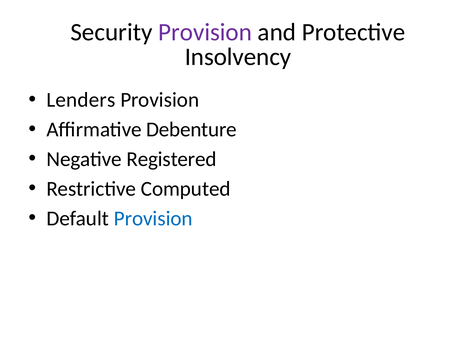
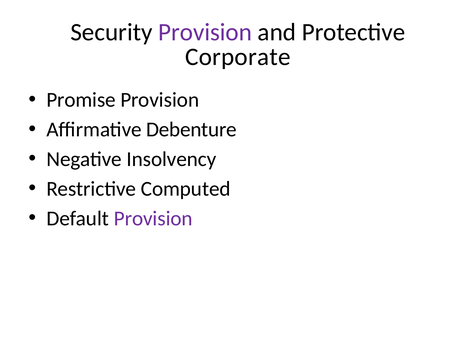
Insolvency: Insolvency -> Corporate
Lenders: Lenders -> Promise
Registered: Registered -> Insolvency
Provision at (153, 218) colour: blue -> purple
